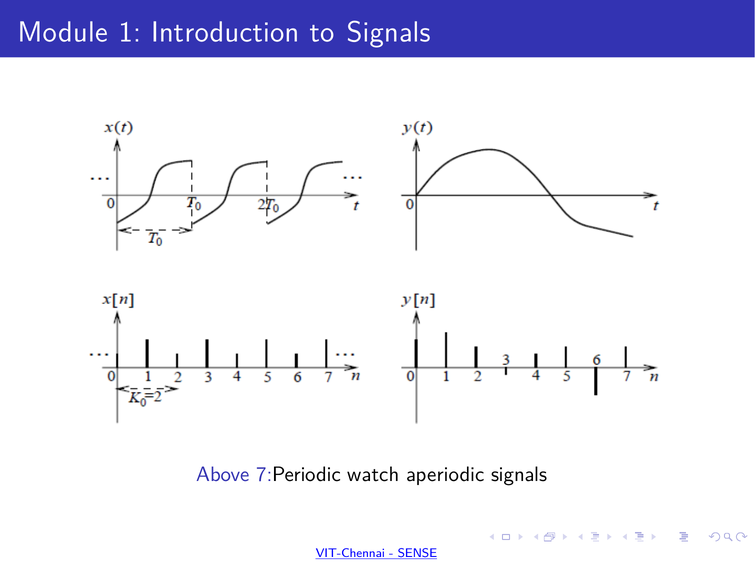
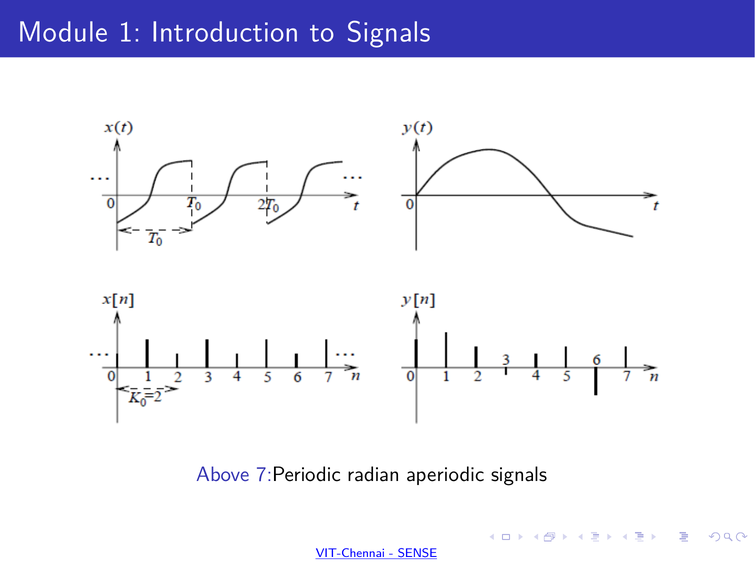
watch: watch -> radian
